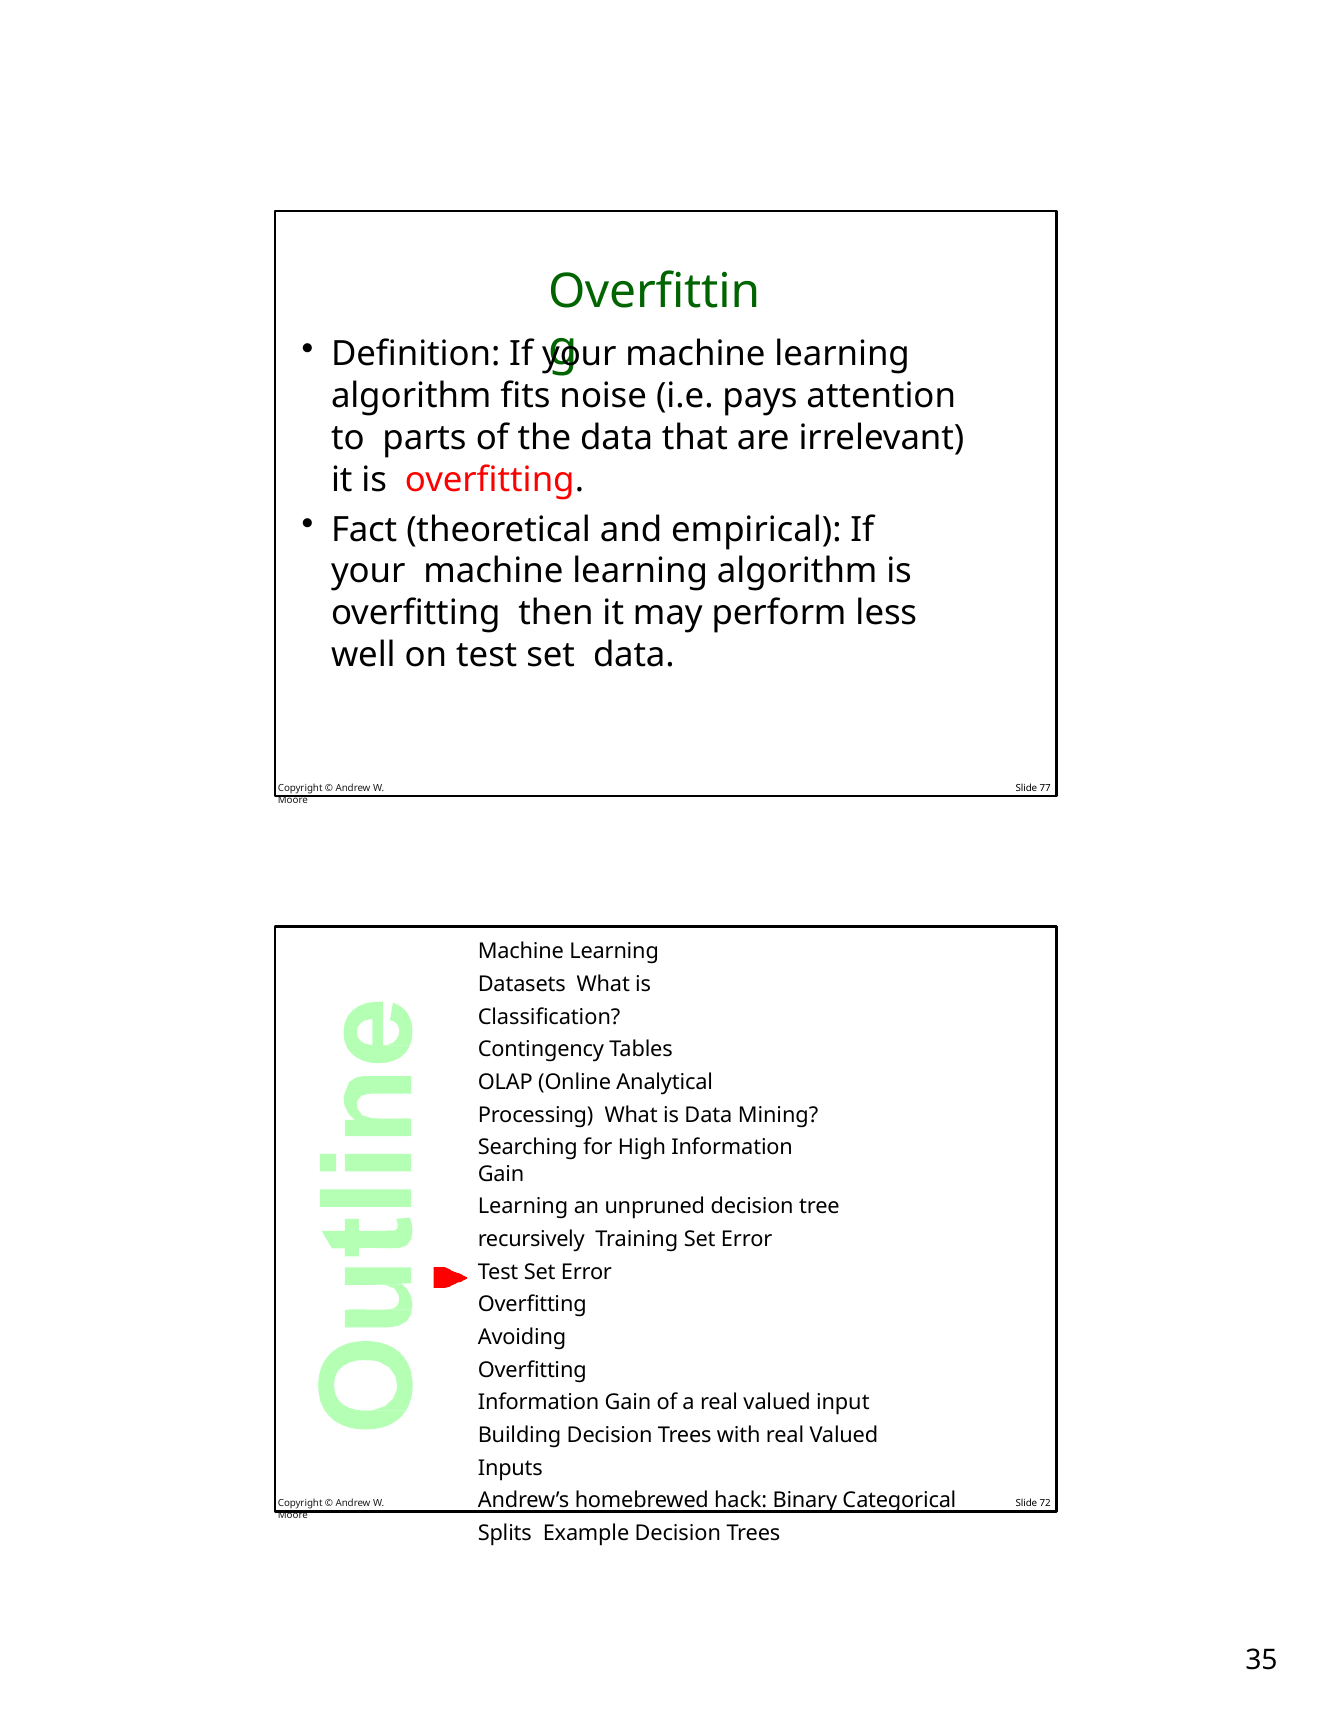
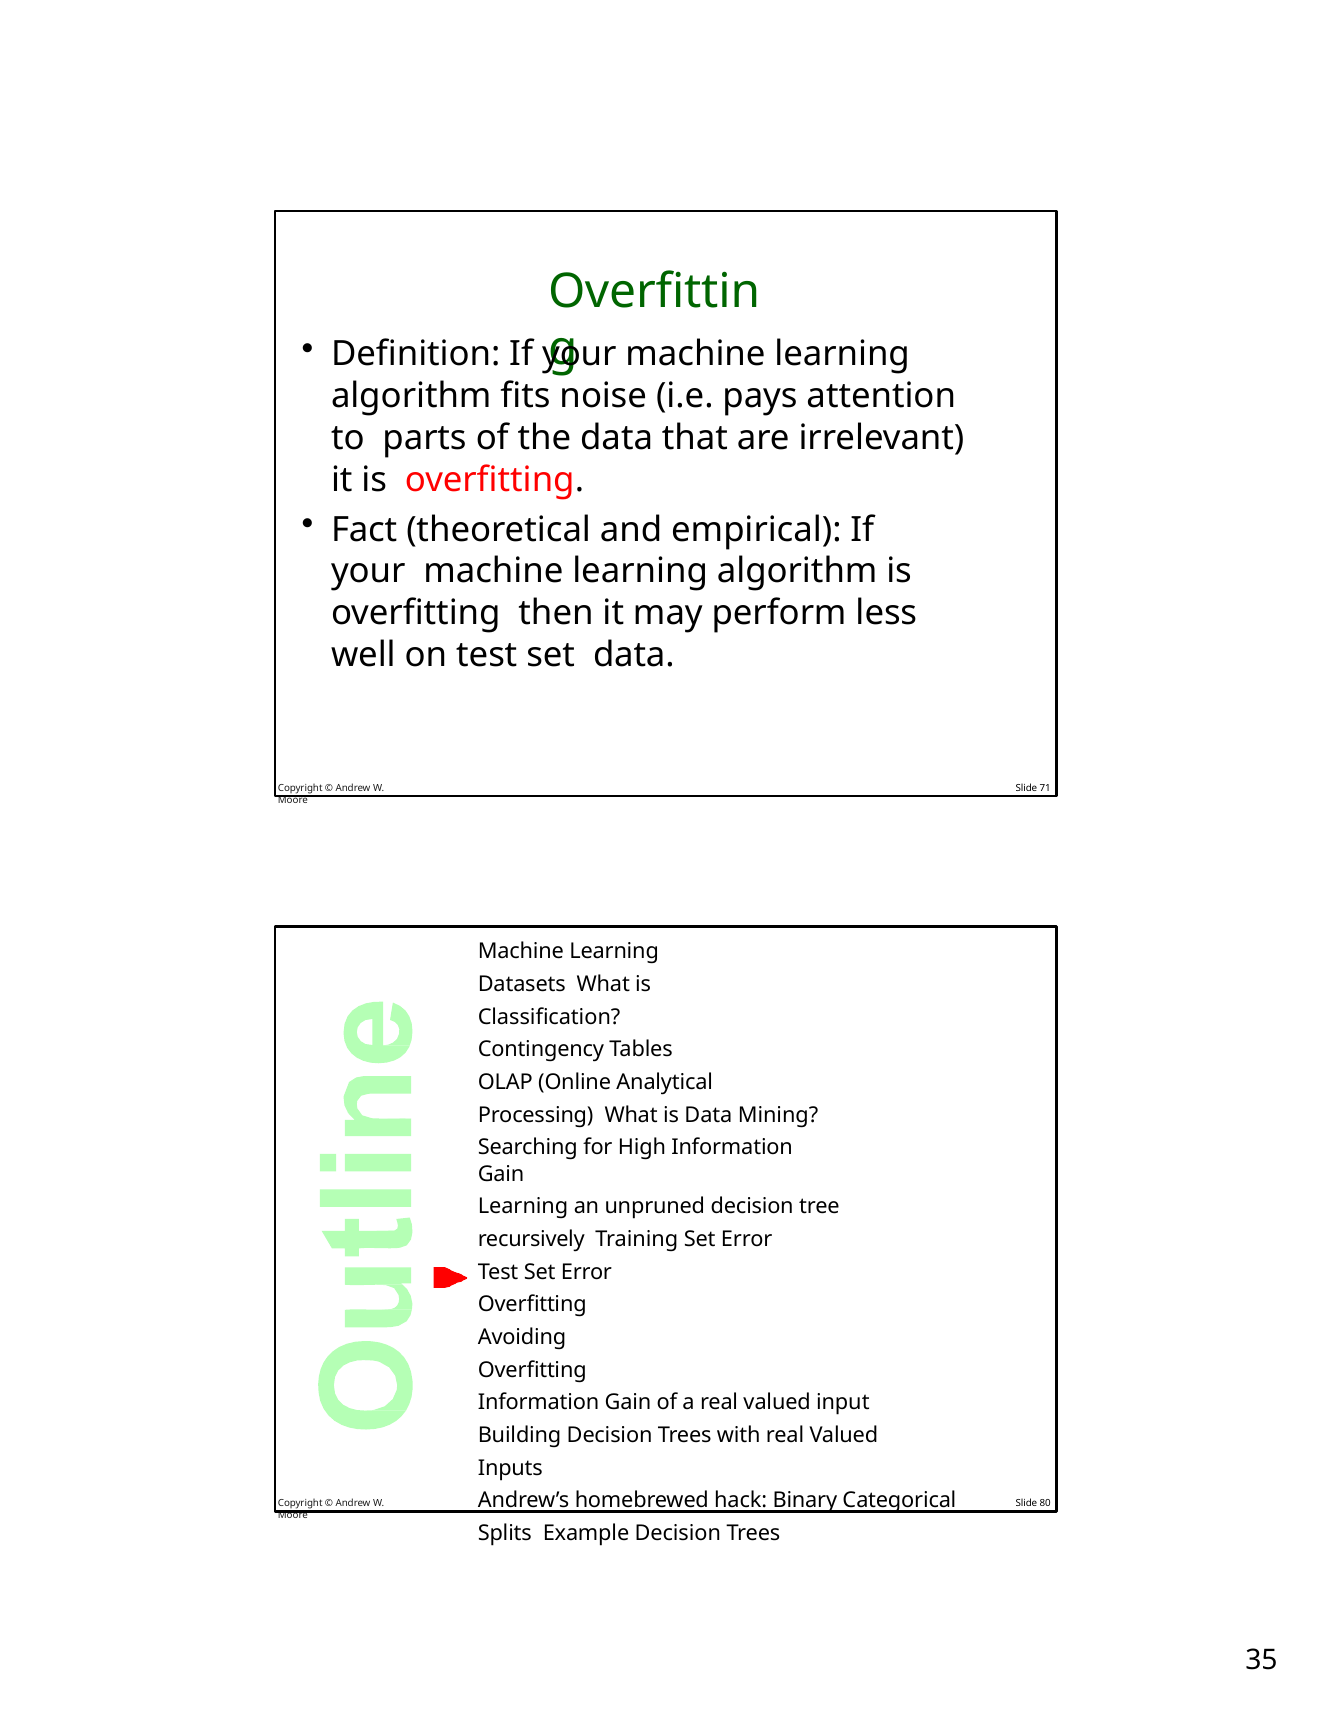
77: 77 -> 71
72: 72 -> 80
